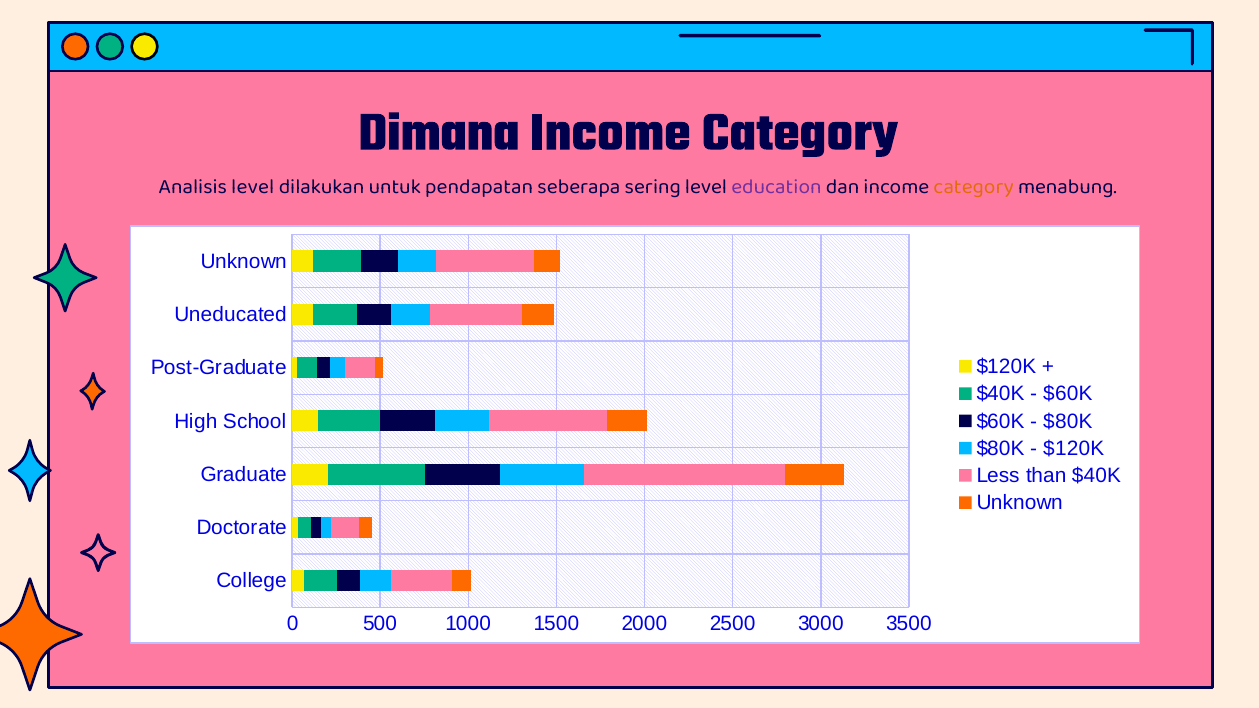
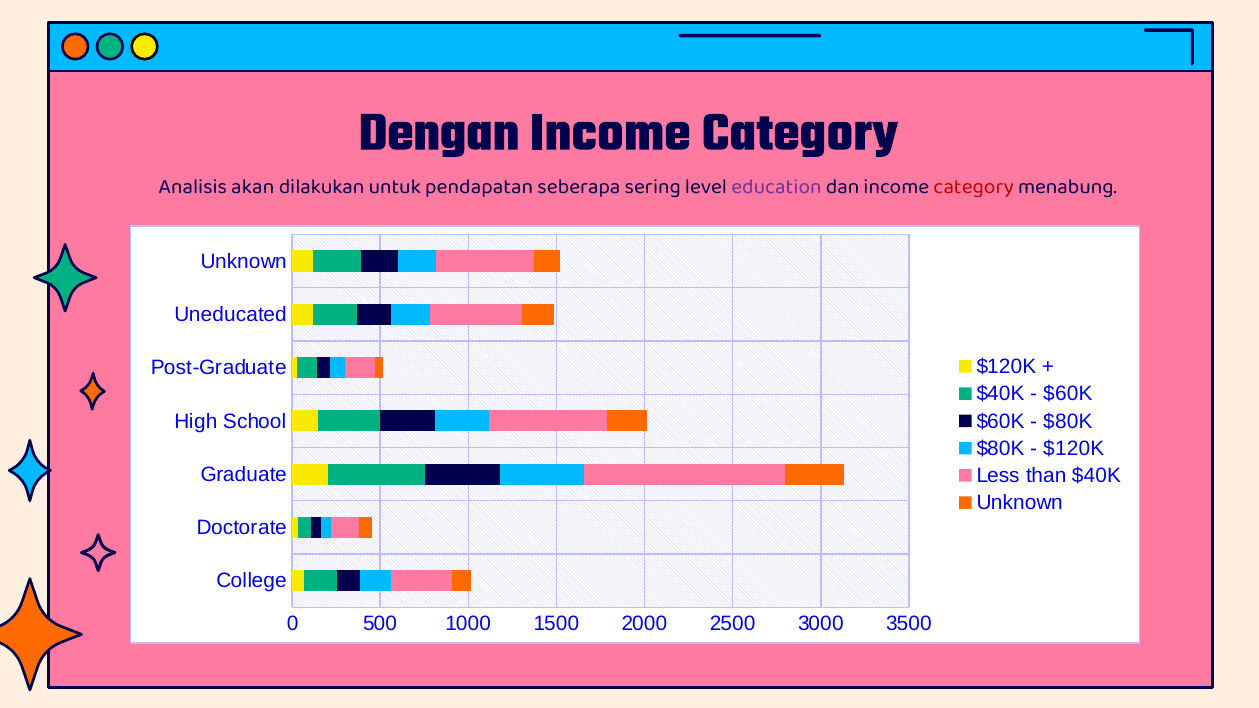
Dimana: Dimana -> Dengan
Analisis level: level -> akan
category at (974, 187) colour: orange -> red
